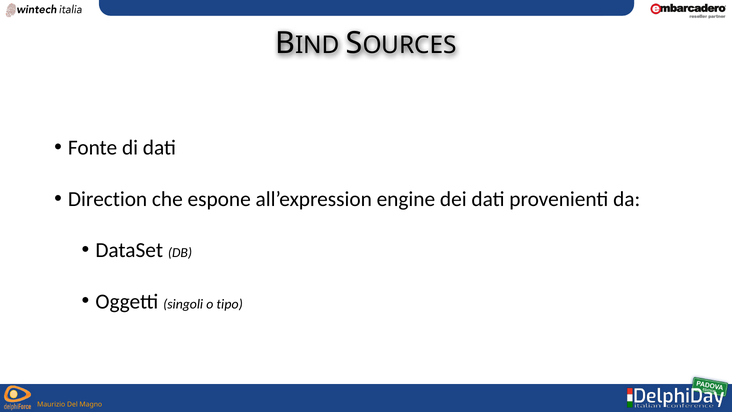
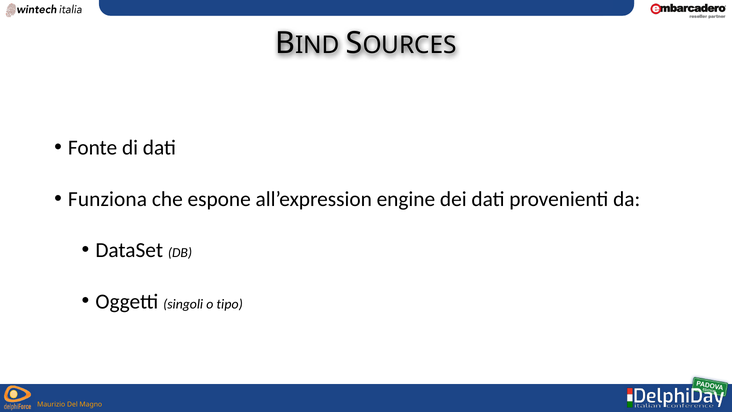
Direction: Direction -> Funziona
